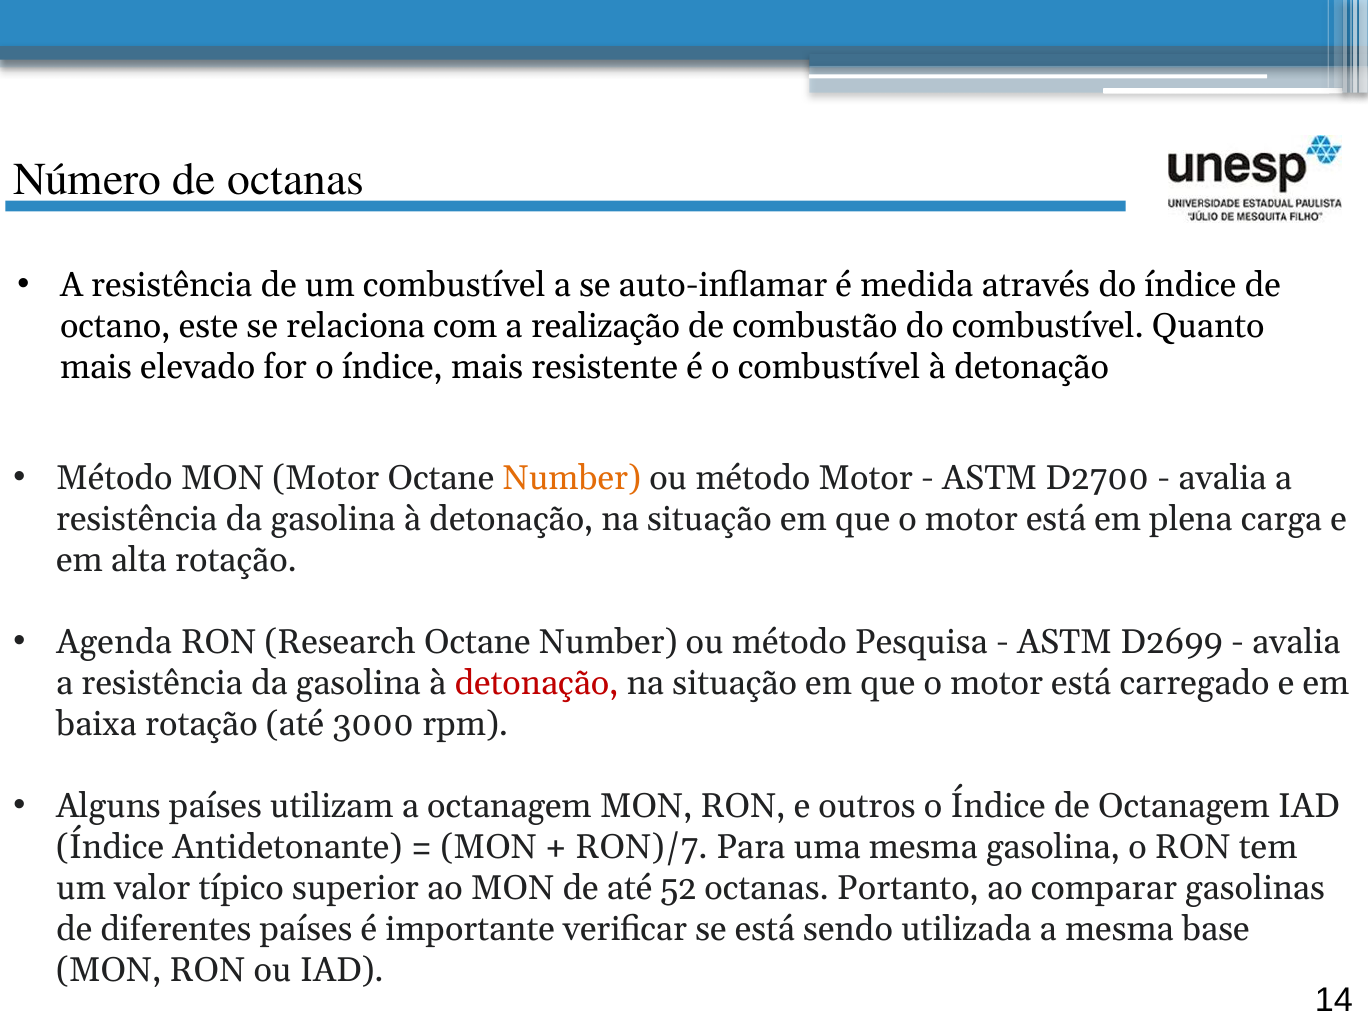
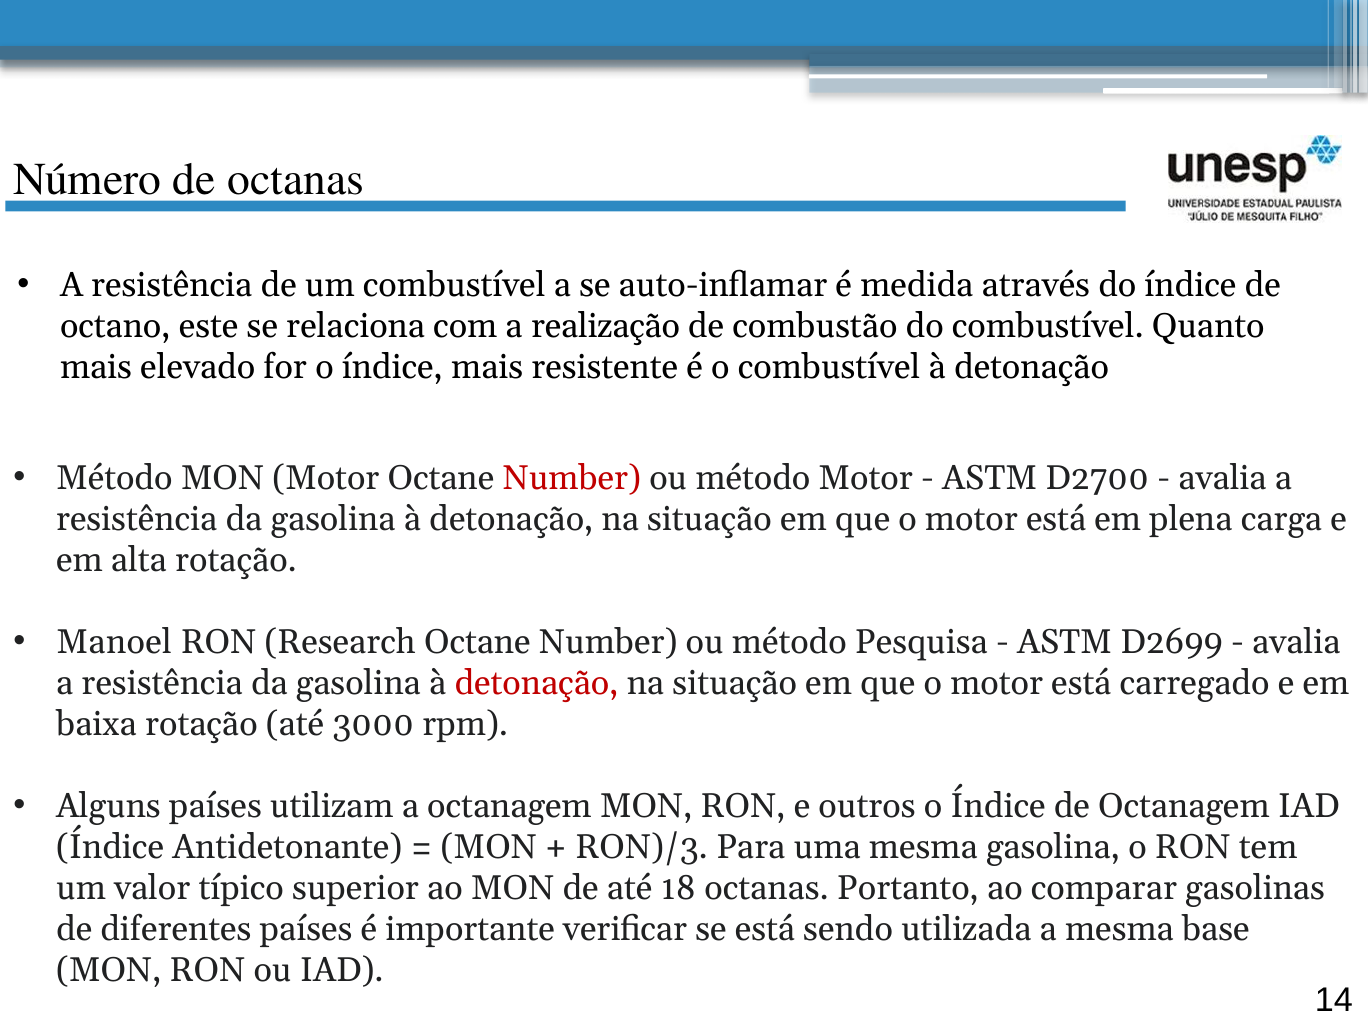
Number at (572, 478) colour: orange -> red
Agenda: Agenda -> Manoel
RON)/7: RON)/7 -> RON)/3
52: 52 -> 18
